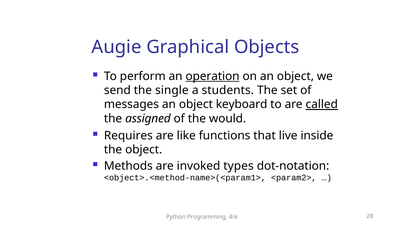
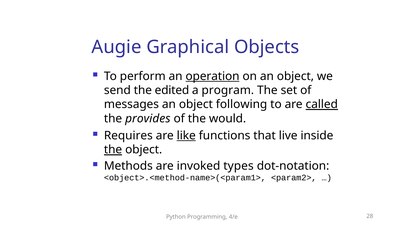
single: single -> edited
students: students -> program
keyboard: keyboard -> following
assigned: assigned -> provides
like underline: none -> present
the at (113, 150) underline: none -> present
